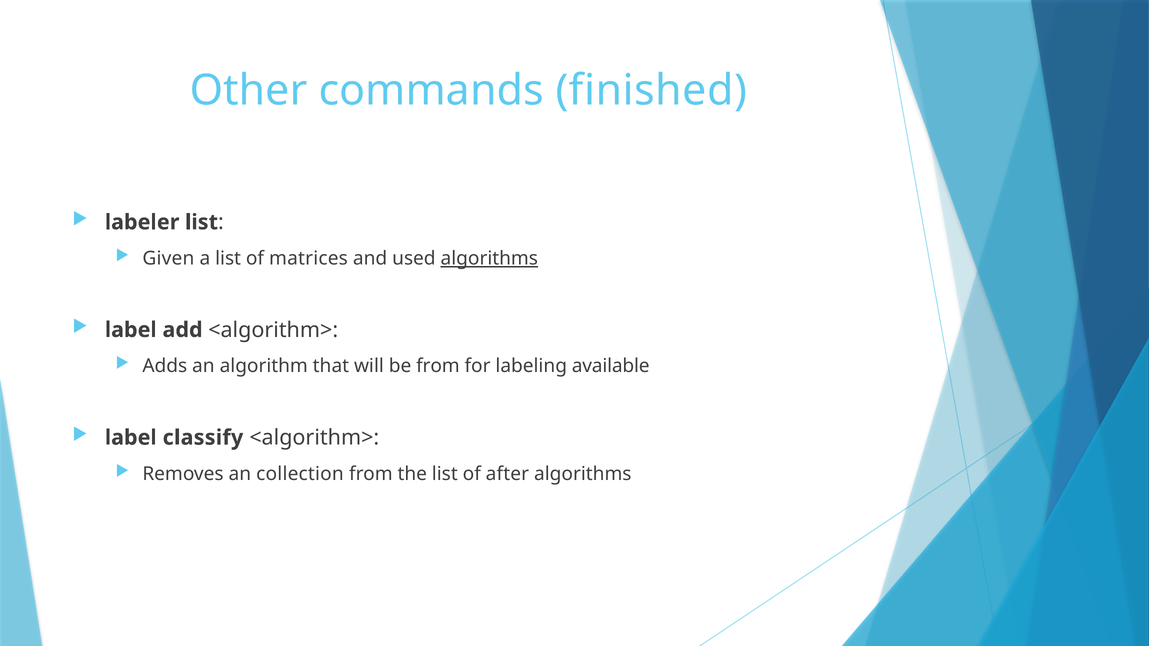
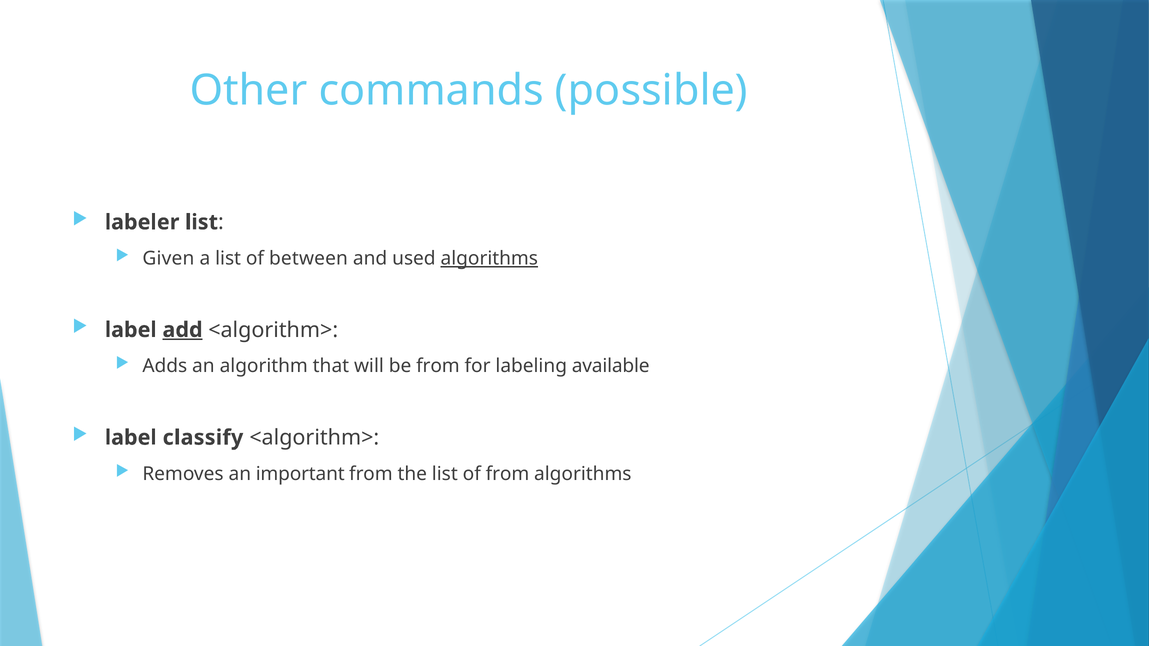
finished: finished -> possible
matrices: matrices -> between
add underline: none -> present
collection: collection -> important
of after: after -> from
